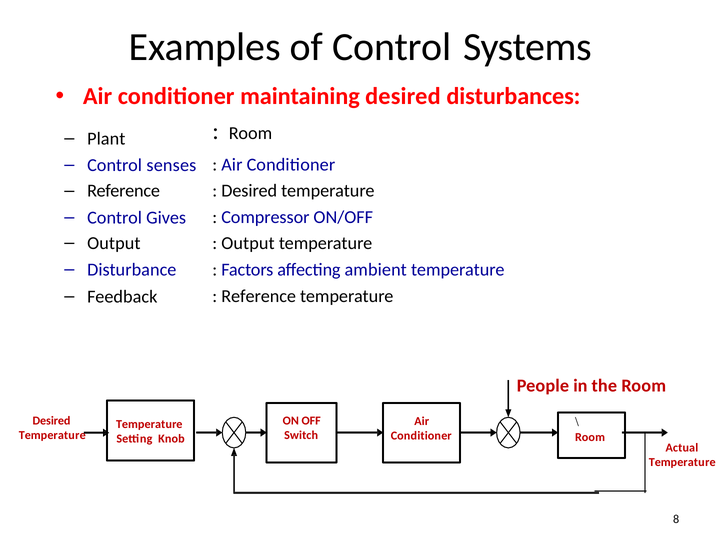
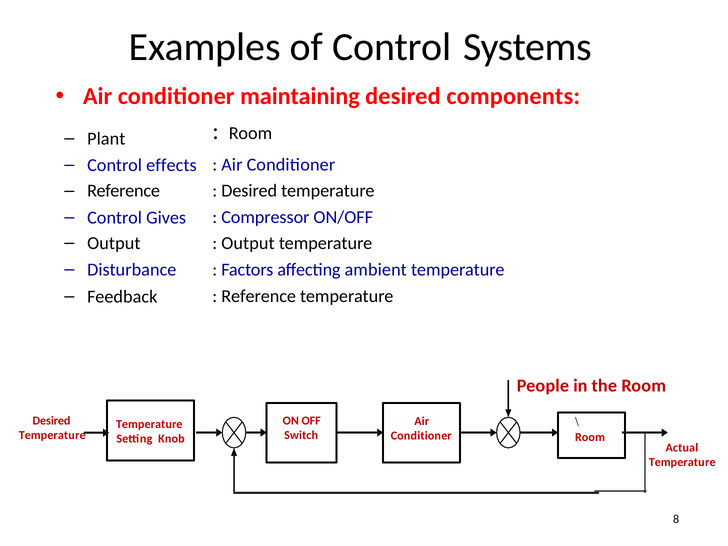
disturbances: disturbances -> components
senses: senses -> effects
